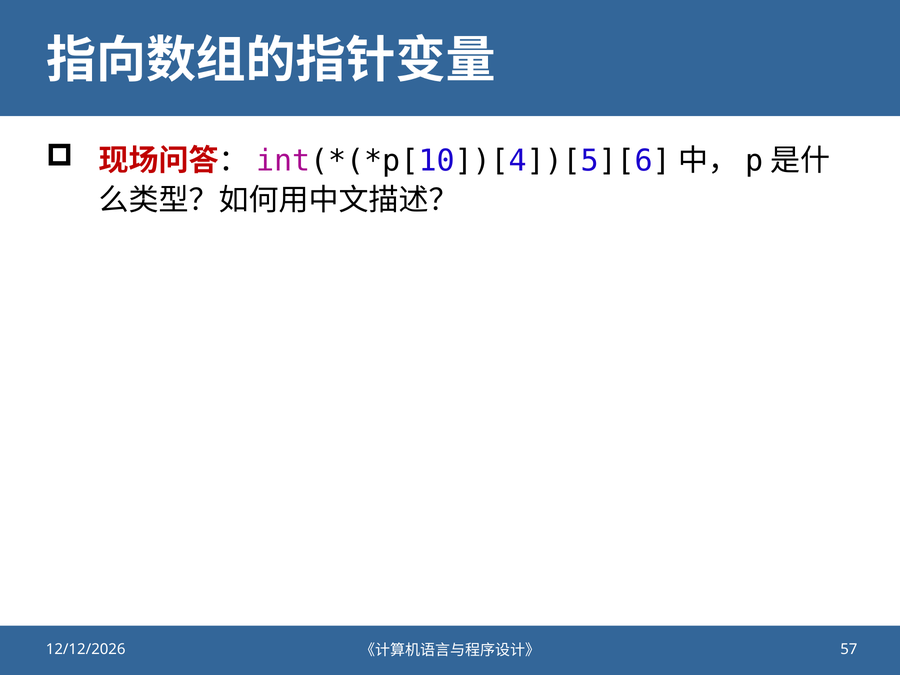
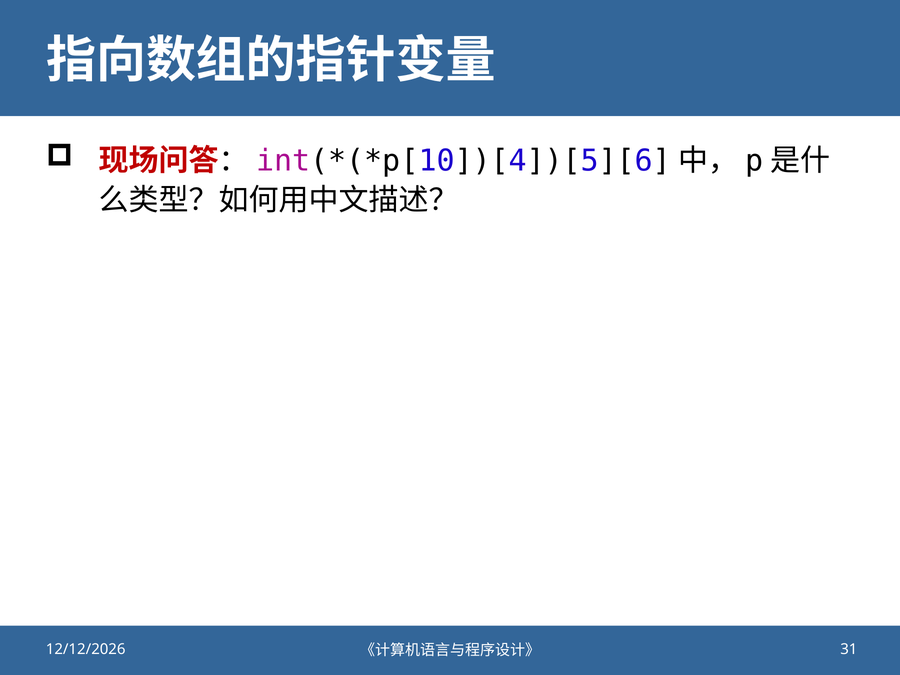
57: 57 -> 31
